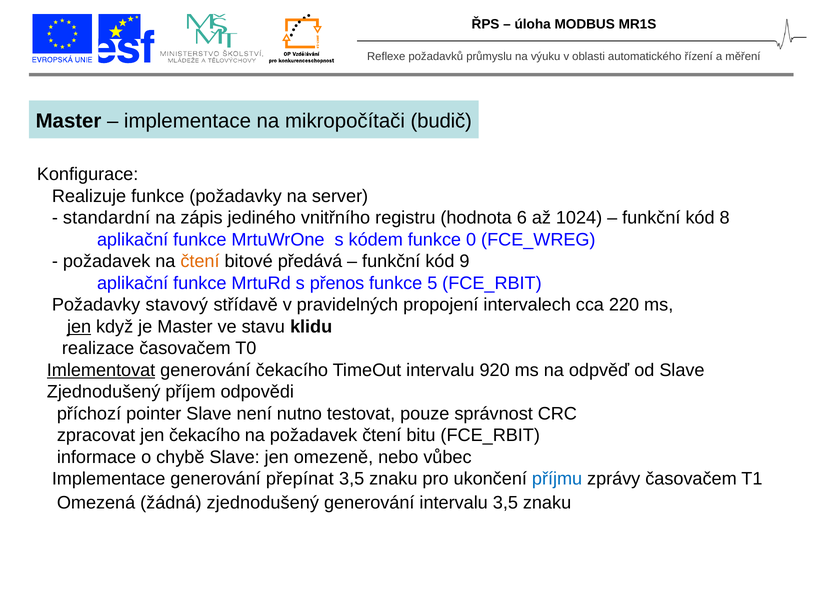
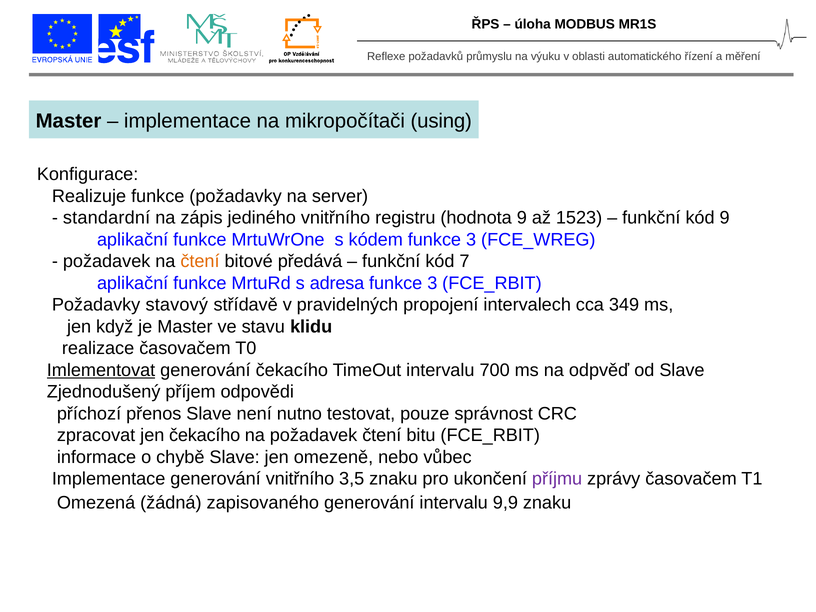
budič: budič -> using
hodnota 6: 6 -> 9
1024: 1024 -> 1523
kód 8: 8 -> 9
kódem funkce 0: 0 -> 3
9: 9 -> 7
přenos: přenos -> adresa
5 at (432, 283): 5 -> 3
220: 220 -> 349
jen at (79, 327) underline: present -> none
920: 920 -> 700
pointer: pointer -> přenos
generování přepínat: přepínat -> vnitřního
příjmu colour: blue -> purple
žádná zjednodušený: zjednodušený -> zapisovaného
intervalu 3,5: 3,5 -> 9,9
